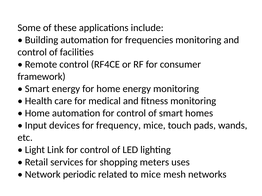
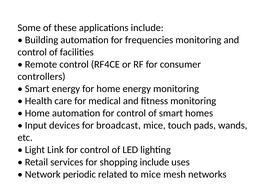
framework: framework -> controllers
frequency: frequency -> broadcast
shopping meters: meters -> include
